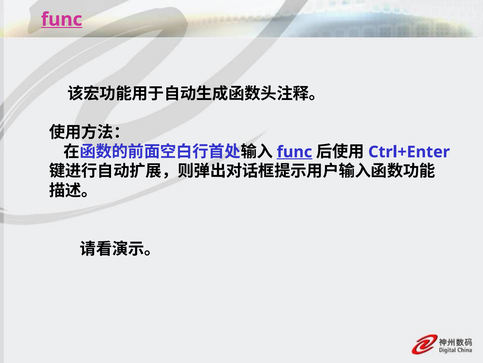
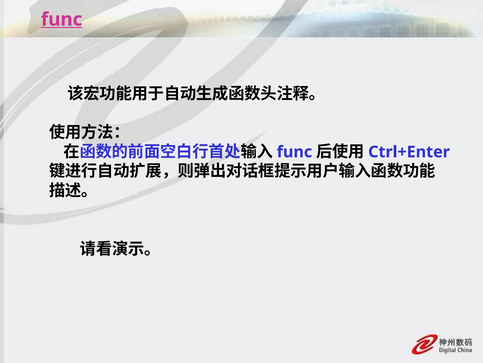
func at (294, 152) underline: present -> none
